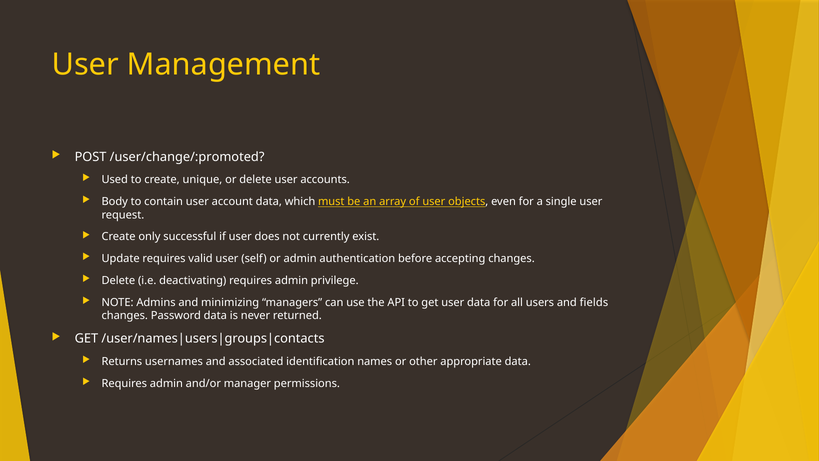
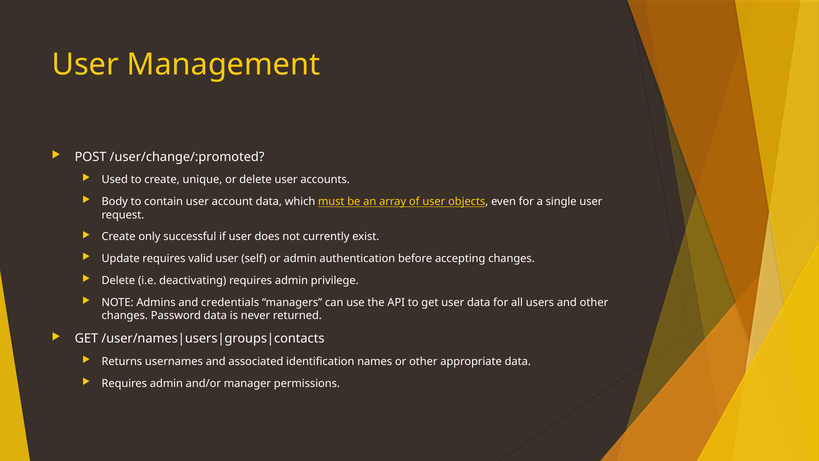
minimizing: minimizing -> credentials
and fields: fields -> other
